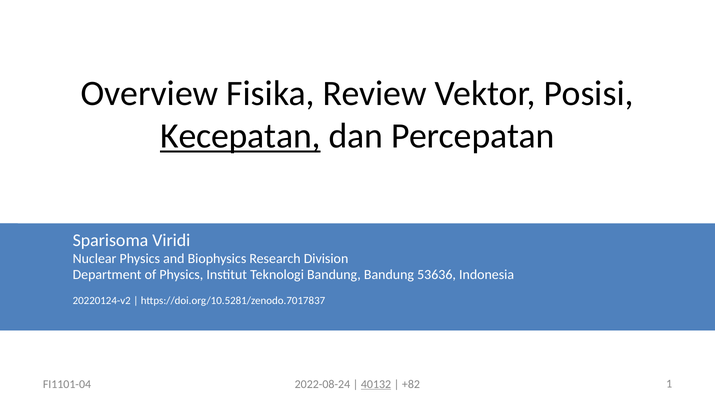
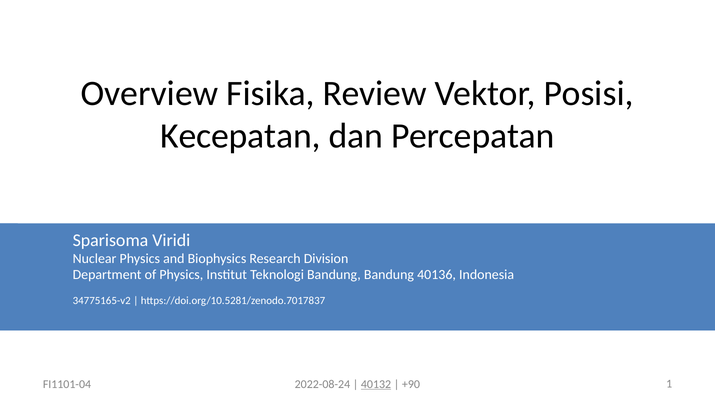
Kecepatan underline: present -> none
53636: 53636 -> 40136
20220124-v2: 20220124-v2 -> 34775165-v2
+82: +82 -> +90
